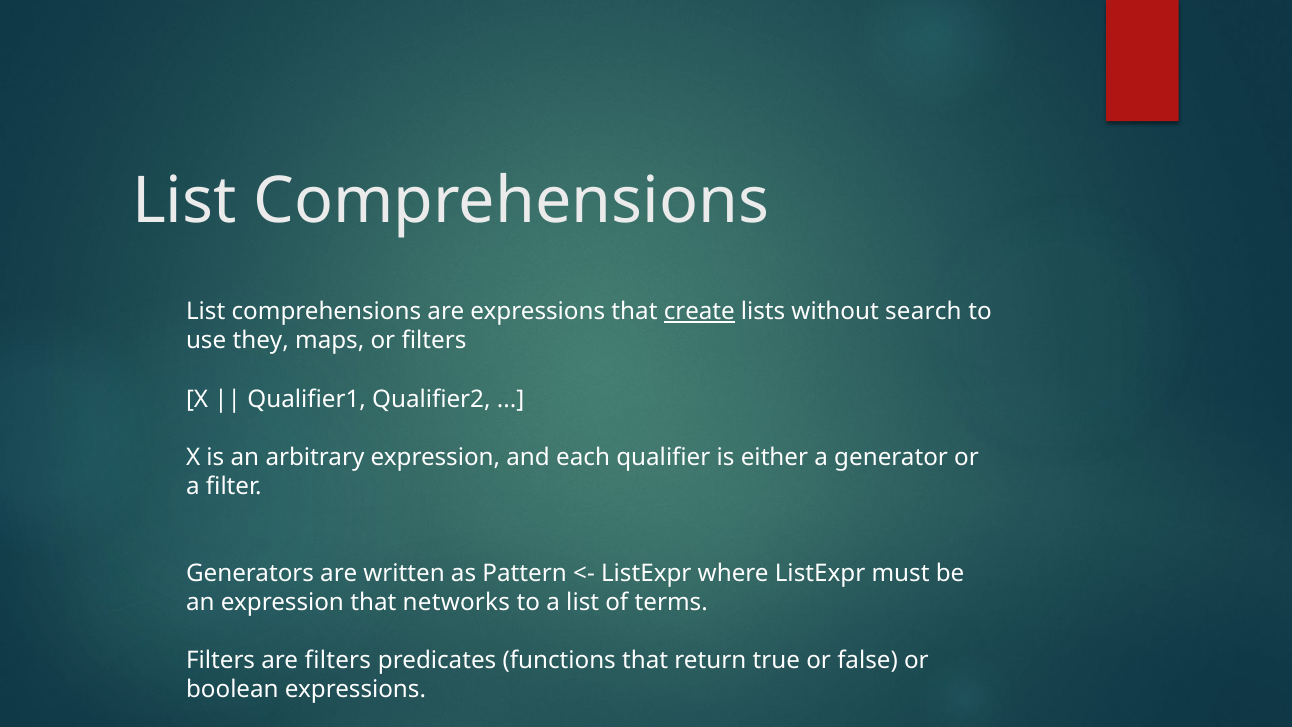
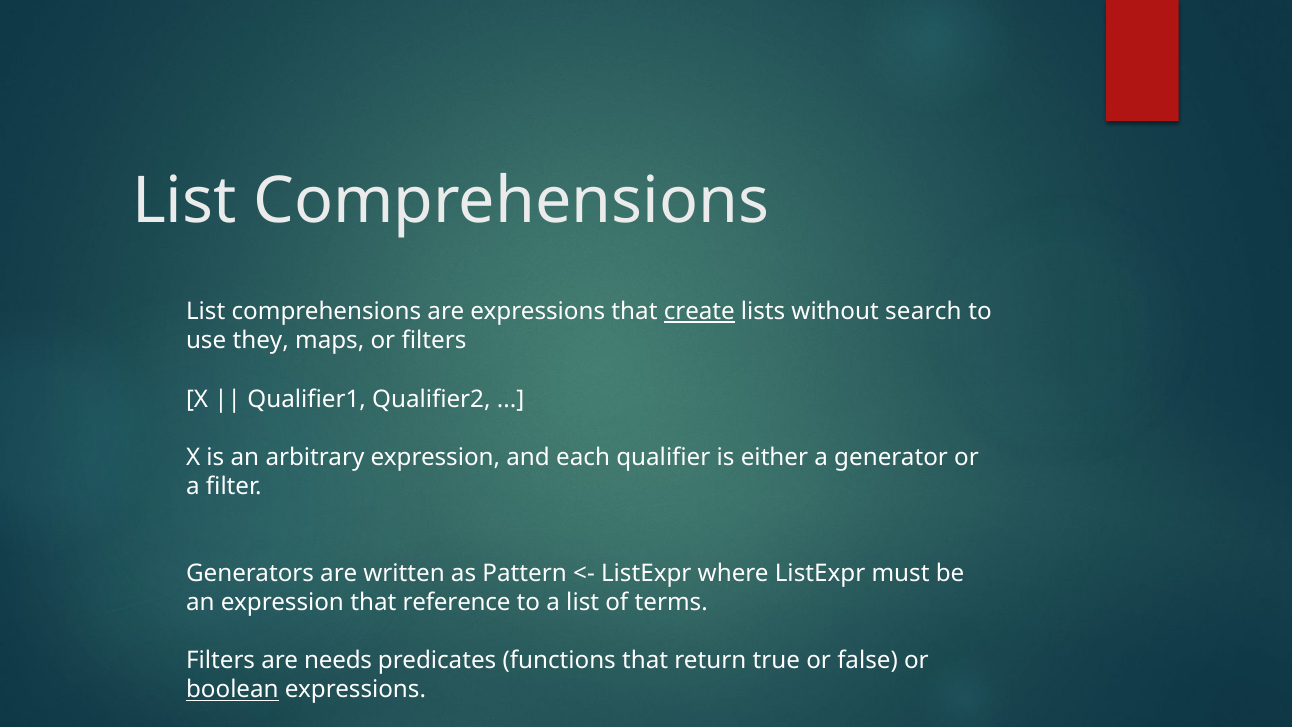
networks: networks -> reference
are filters: filters -> needs
boolean underline: none -> present
